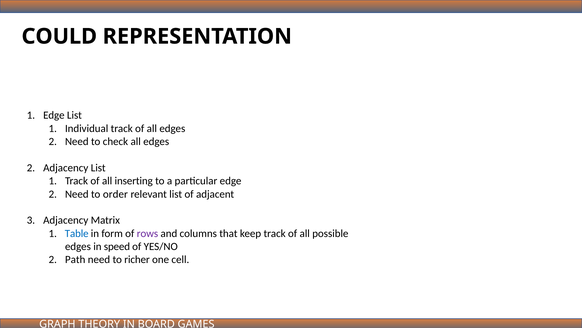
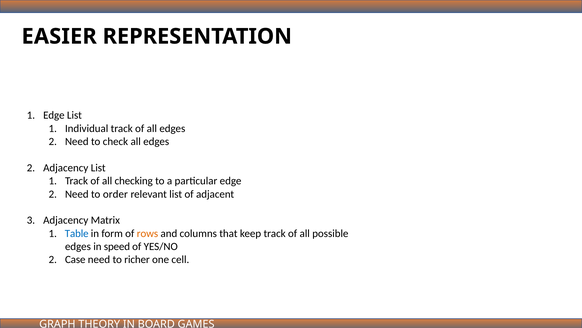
COULD: COULD -> EASIER
inserting: inserting -> checking
rows colour: purple -> orange
Path: Path -> Case
